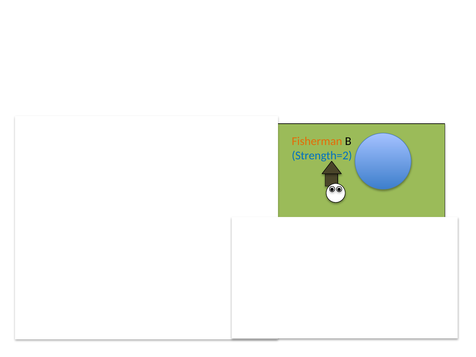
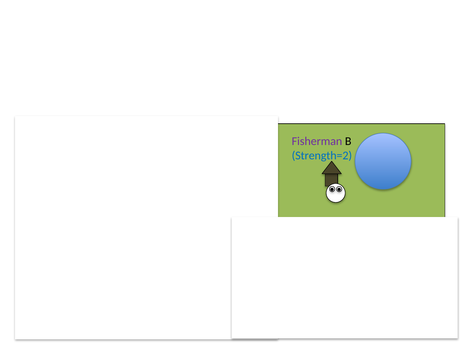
Fisherman at (317, 141) colour: orange -> purple
